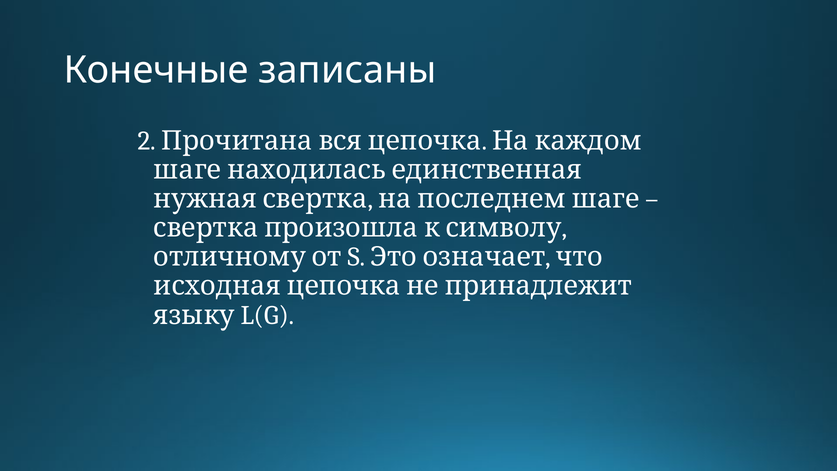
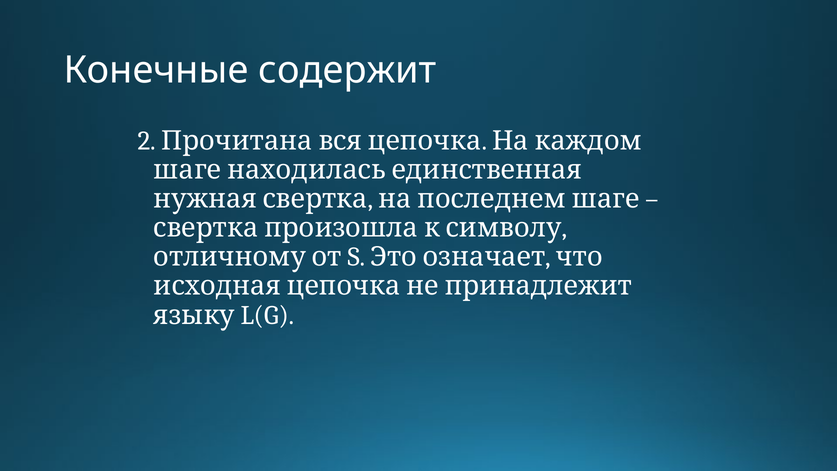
записаны: записаны -> содержит
